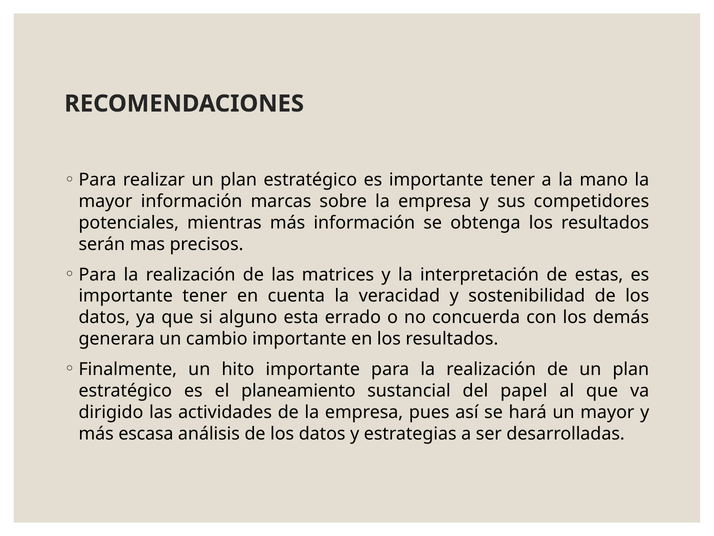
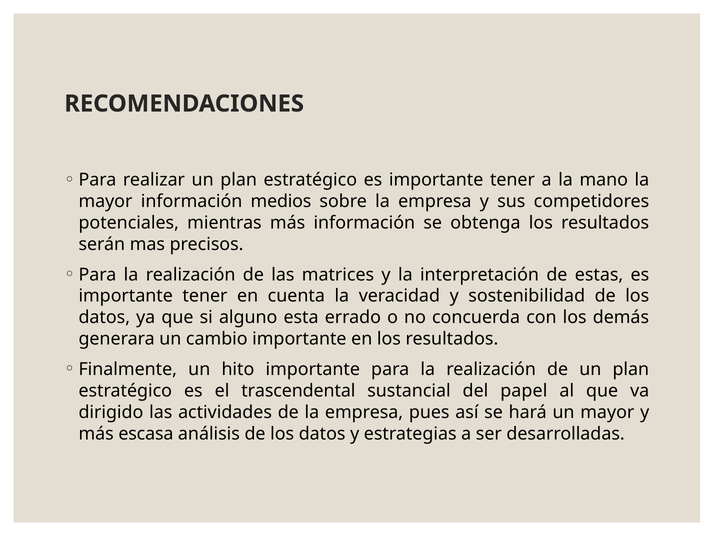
marcas: marcas -> medios
planeamiento: planeamiento -> trascendental
